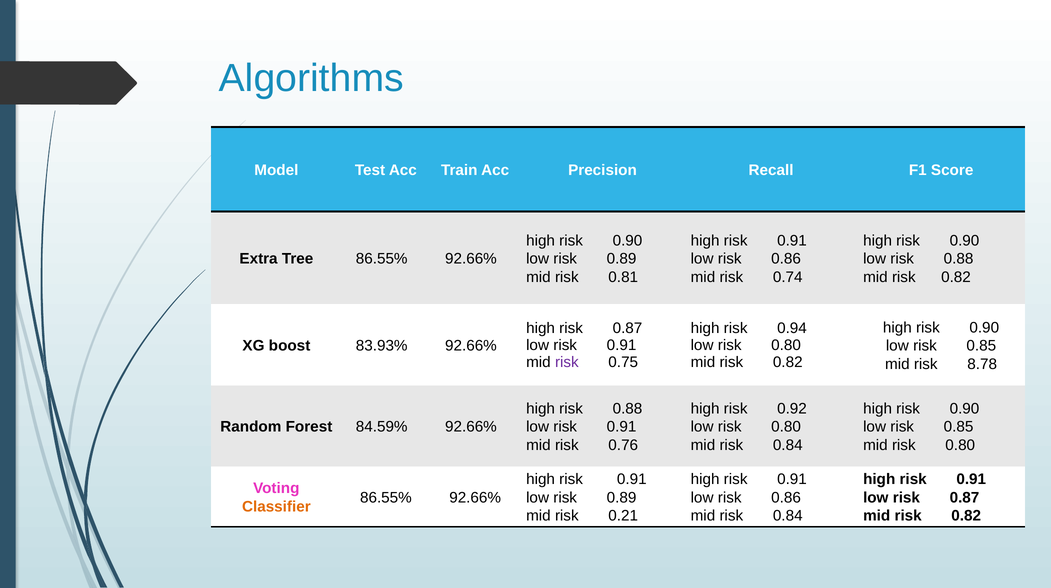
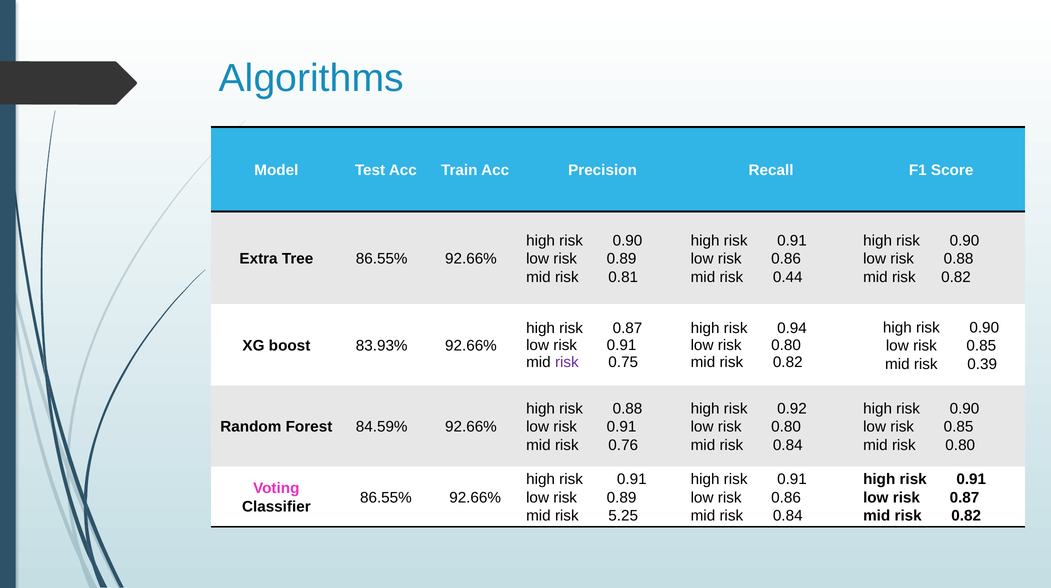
0.74: 0.74 -> 0.44
8.78: 8.78 -> 0.39
Classifier colour: orange -> black
0.21: 0.21 -> 5.25
